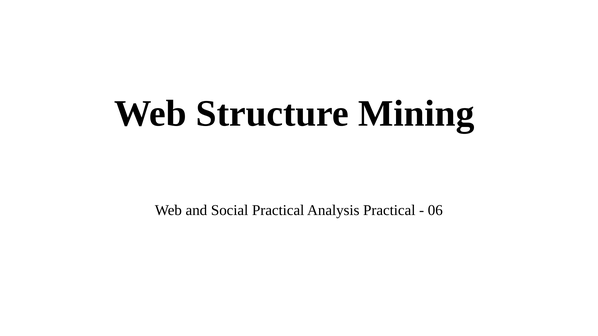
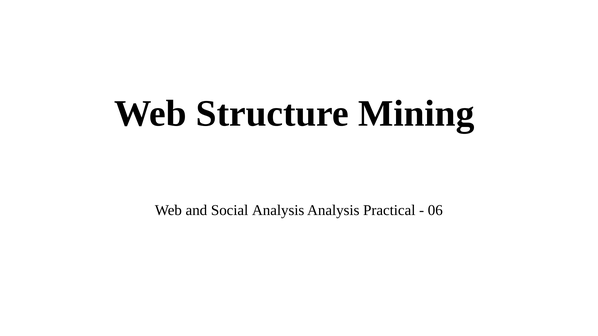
Social Practical: Practical -> Analysis
